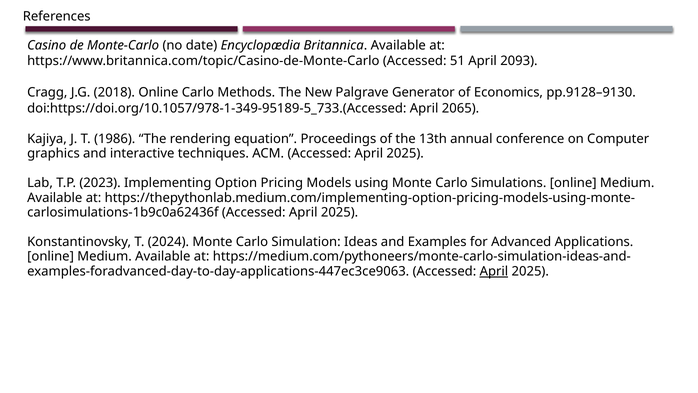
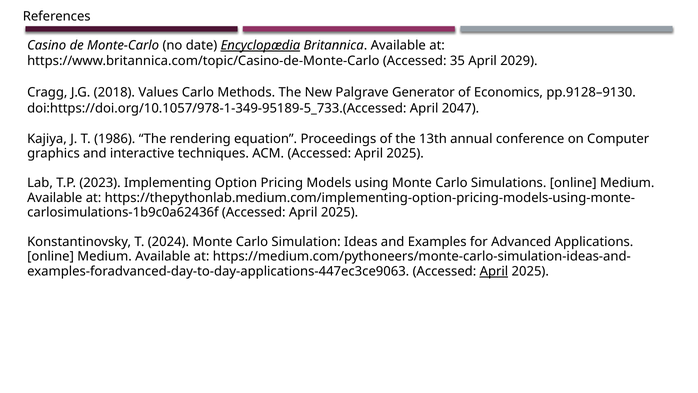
Encyclopædia underline: none -> present
51: 51 -> 35
2093: 2093 -> 2029
2018 Online: Online -> Values
2065: 2065 -> 2047
